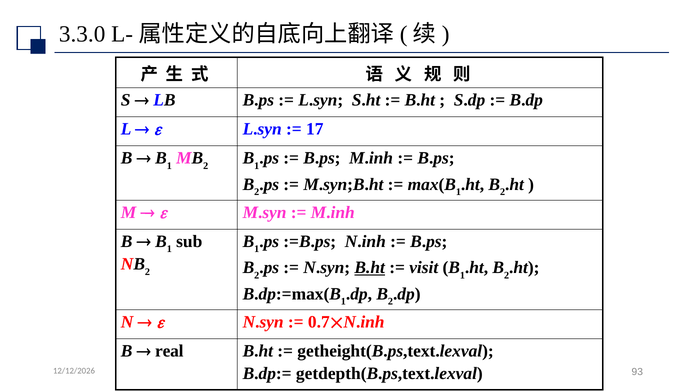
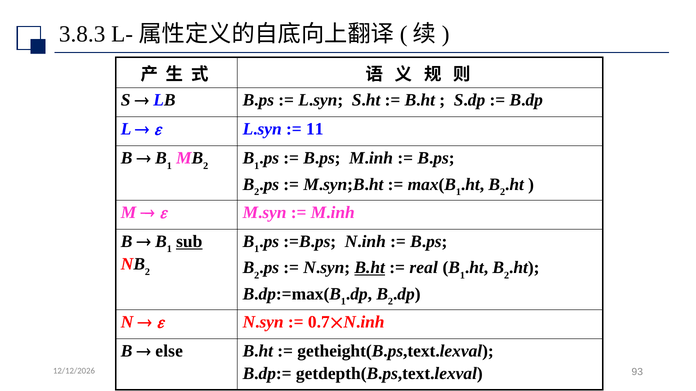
3.3.0: 3.3.0 -> 3.8.3
17: 17 -> 11
sub underline: none -> present
visit: visit -> real
real: real -> else
